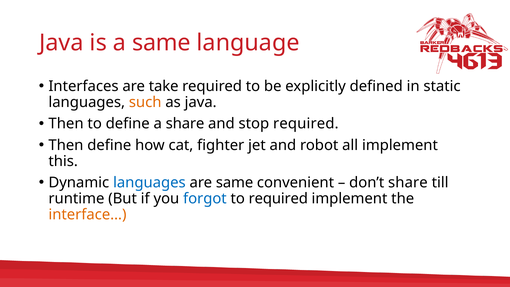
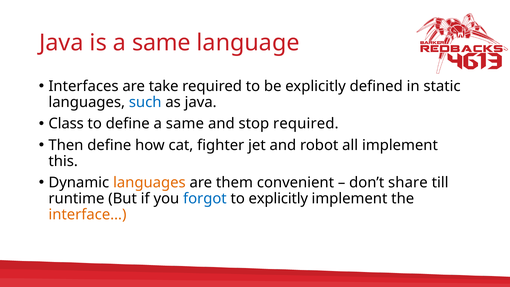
such colour: orange -> blue
Then at (66, 124): Then -> Class
define a share: share -> same
languages at (149, 183) colour: blue -> orange
are same: same -> them
to required: required -> explicitly
